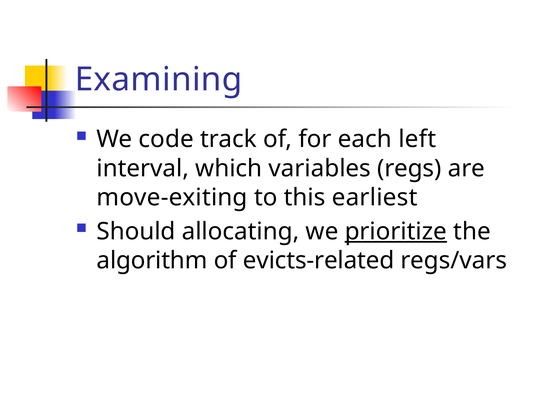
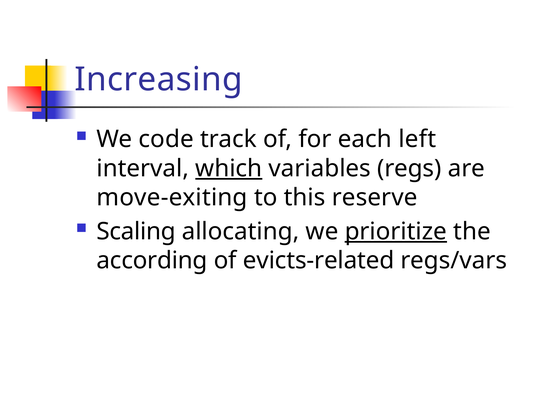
Examining: Examining -> Increasing
which underline: none -> present
earliest: earliest -> reserve
Should: Should -> Scaling
algorithm: algorithm -> according
